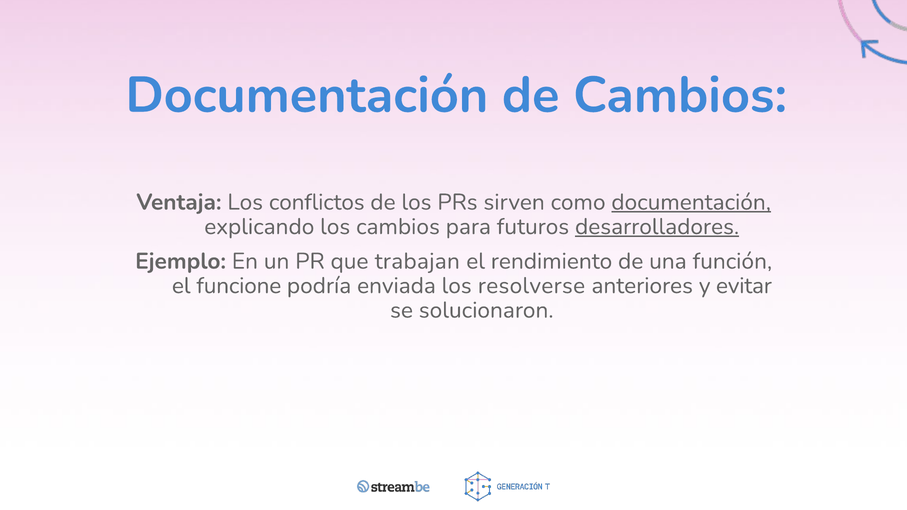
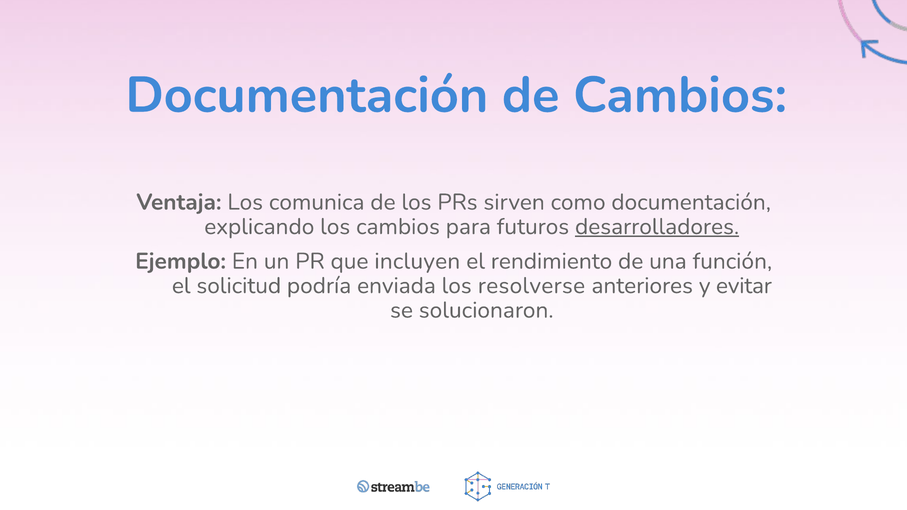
conflictos: conflictos -> comunica
documentación at (691, 202) underline: present -> none
trabajan: trabajan -> incluyen
funcione: funcione -> solicitud
